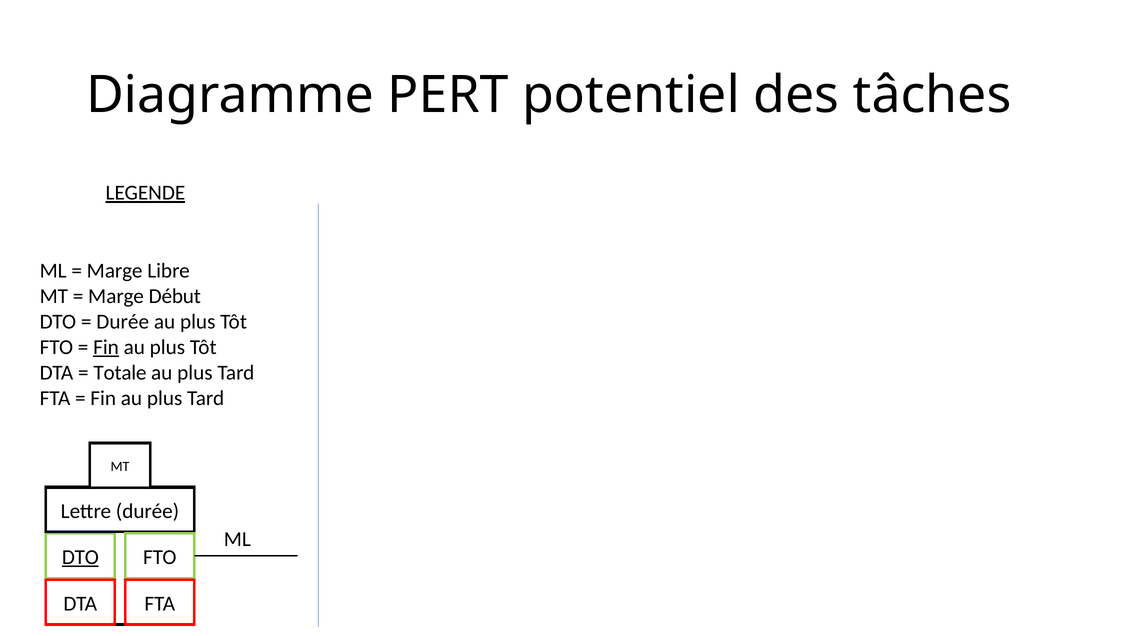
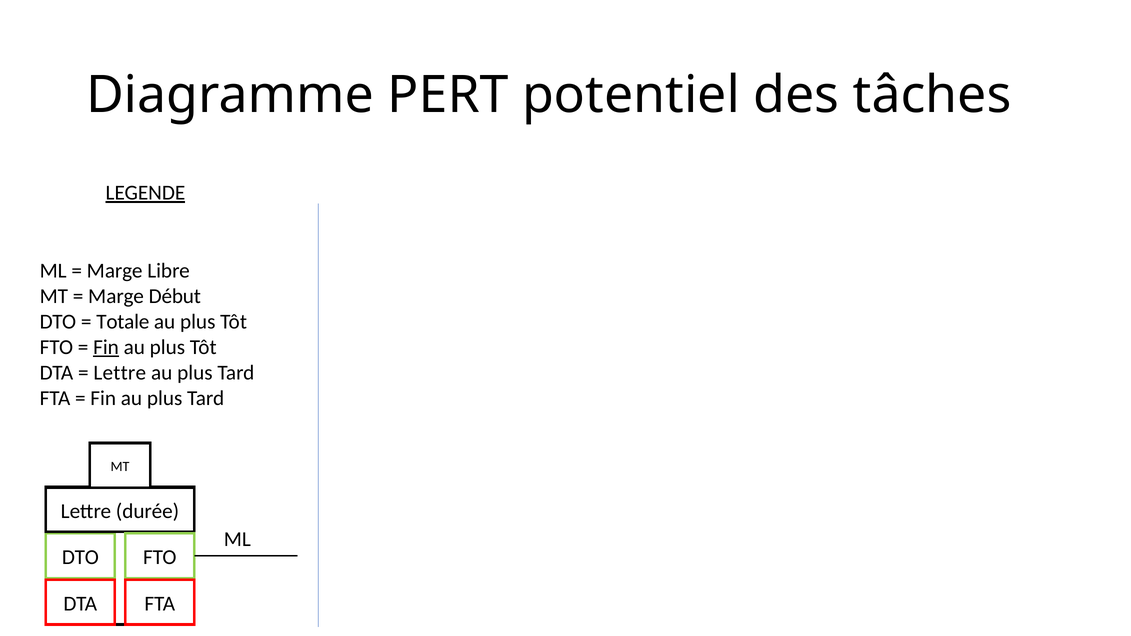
Durée at (123, 322): Durée -> Totale
Totale at (120, 373): Totale -> Lettre
DTO at (80, 557) underline: present -> none
